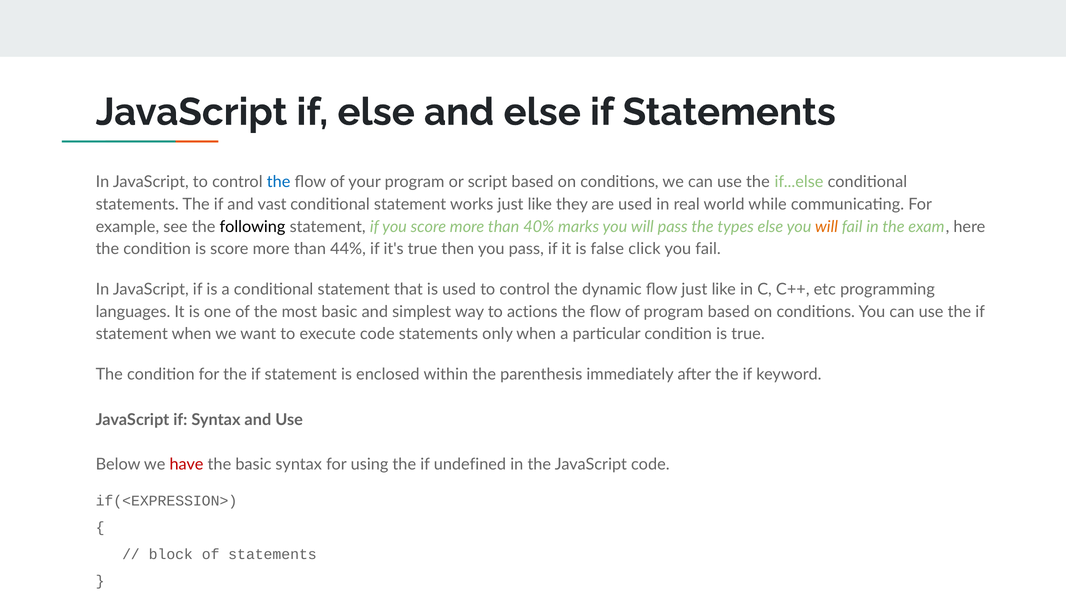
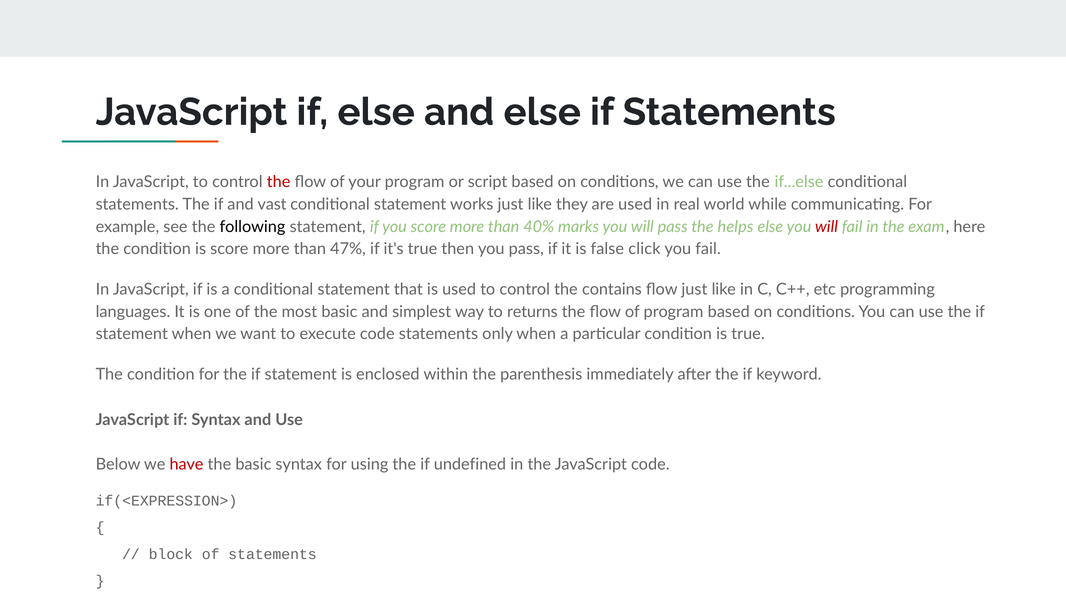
the at (279, 182) colour: blue -> red
types: types -> helps
will at (827, 227) colour: orange -> red
44%: 44% -> 47%
dynamic: dynamic -> contains
actions: actions -> returns
